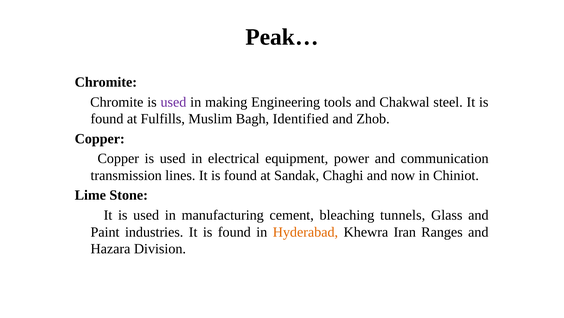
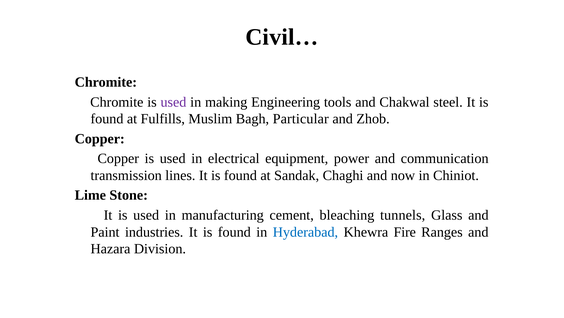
Peak…: Peak… -> Civil…
Identified: Identified -> Particular
Hyderabad colour: orange -> blue
Iran: Iran -> Fire
